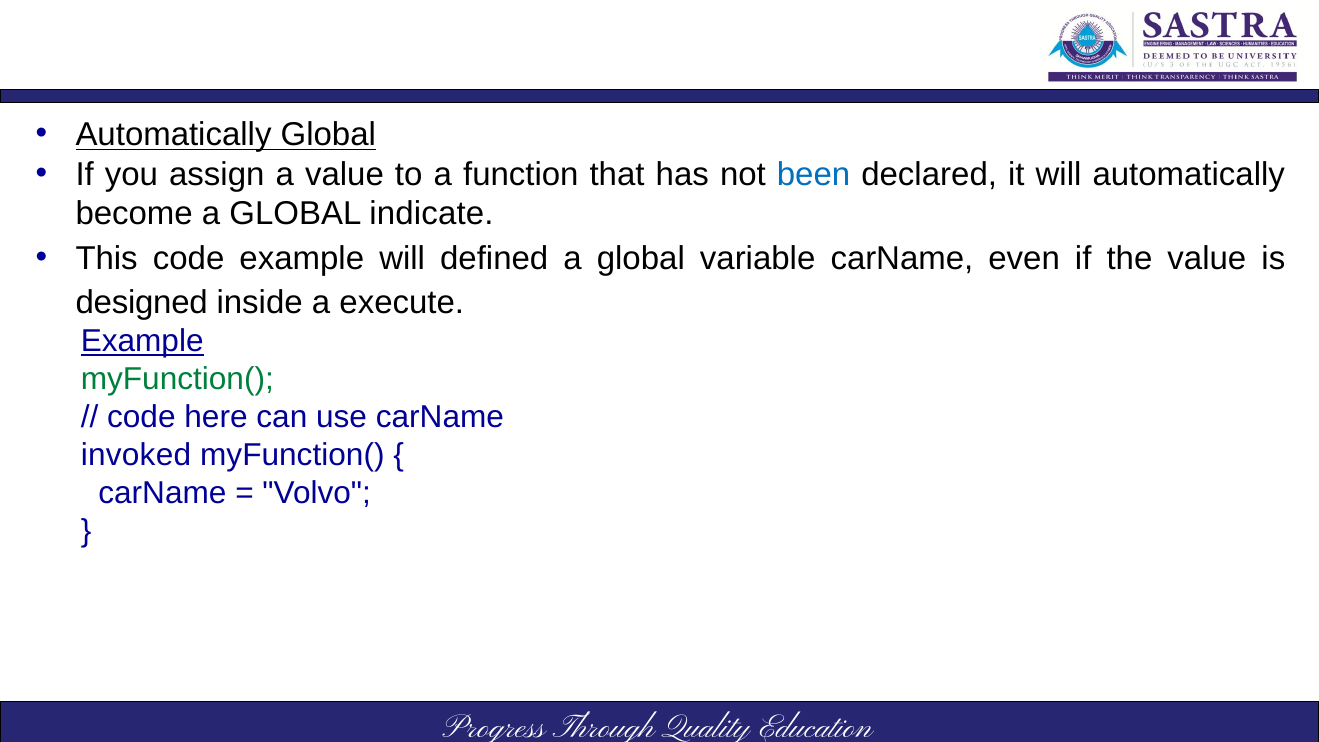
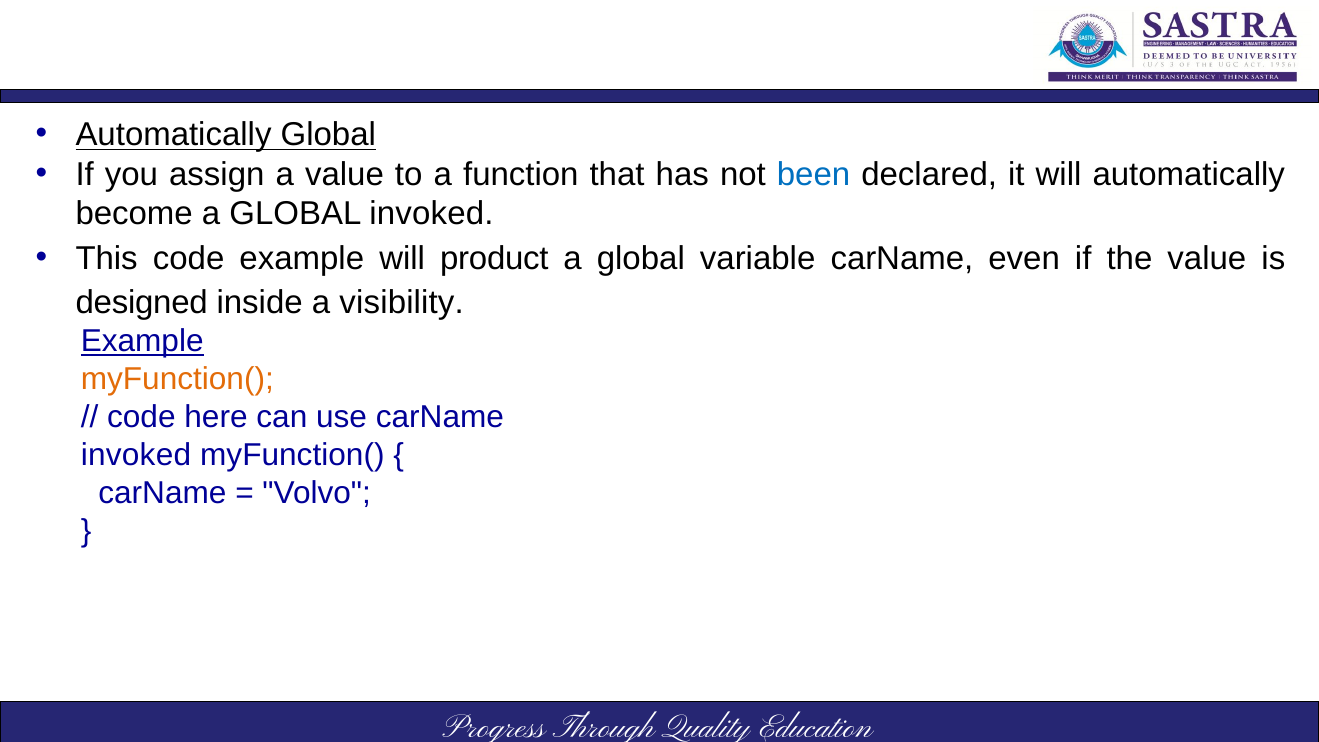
GLOBAL indicate: indicate -> invoked
defined: defined -> product
execute: execute -> visibility
myFunction( at (177, 379) colour: green -> orange
